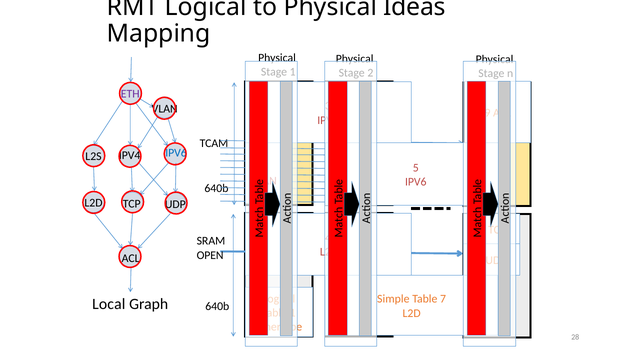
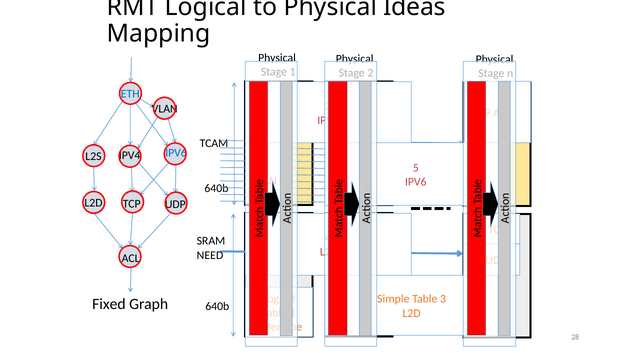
ETH colour: purple -> blue
OPEN: OPEN -> NEED
Table 7: 7 -> 3
Local: Local -> Fixed
